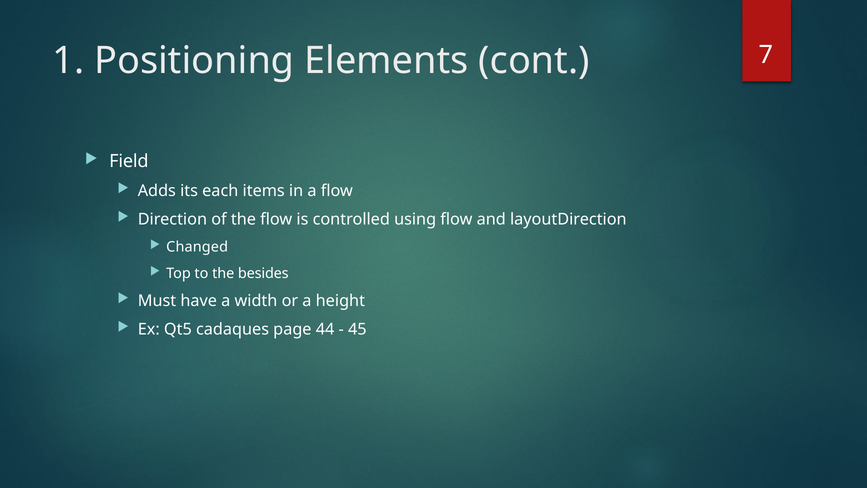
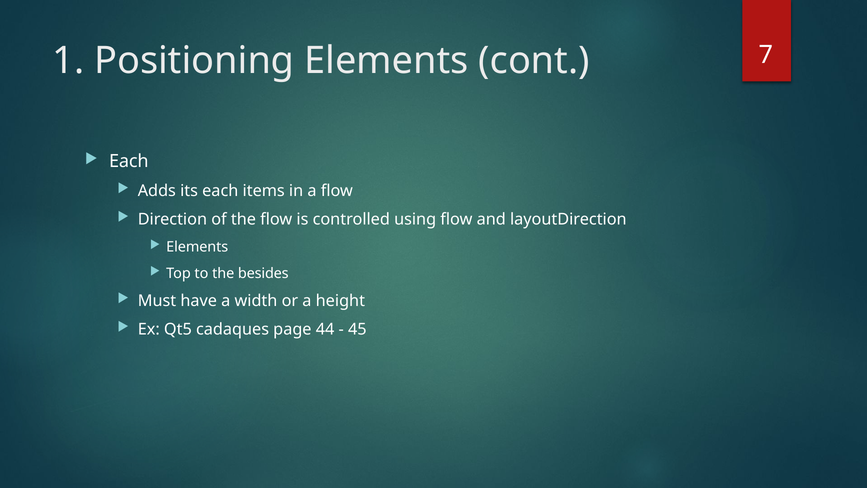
Field at (129, 161): Field -> Each
Changed at (197, 247): Changed -> Elements
